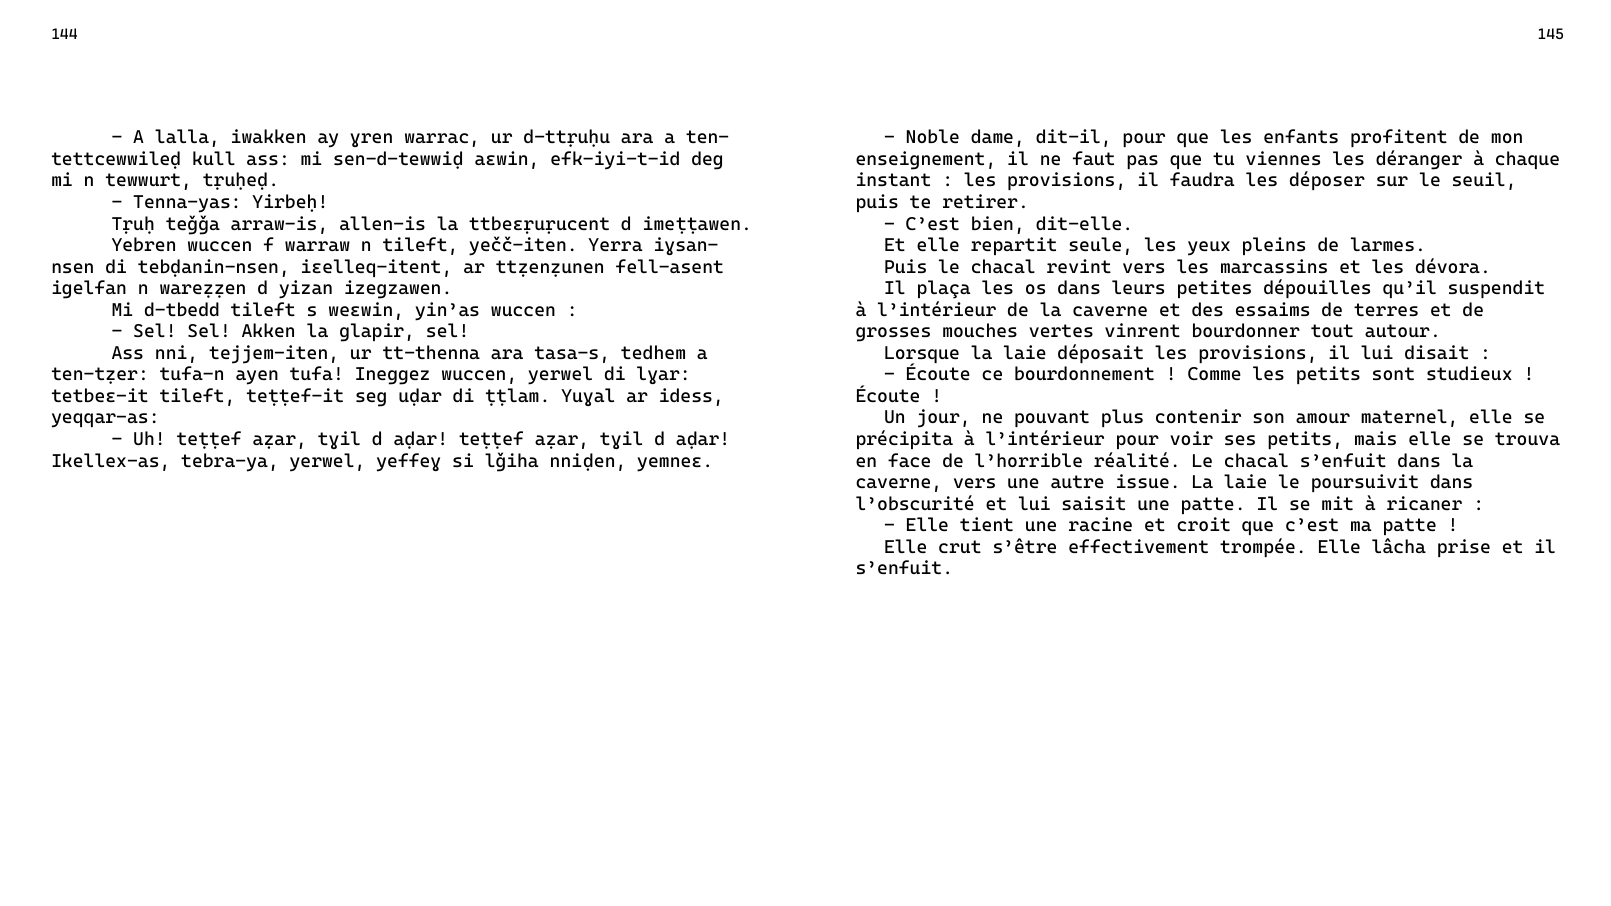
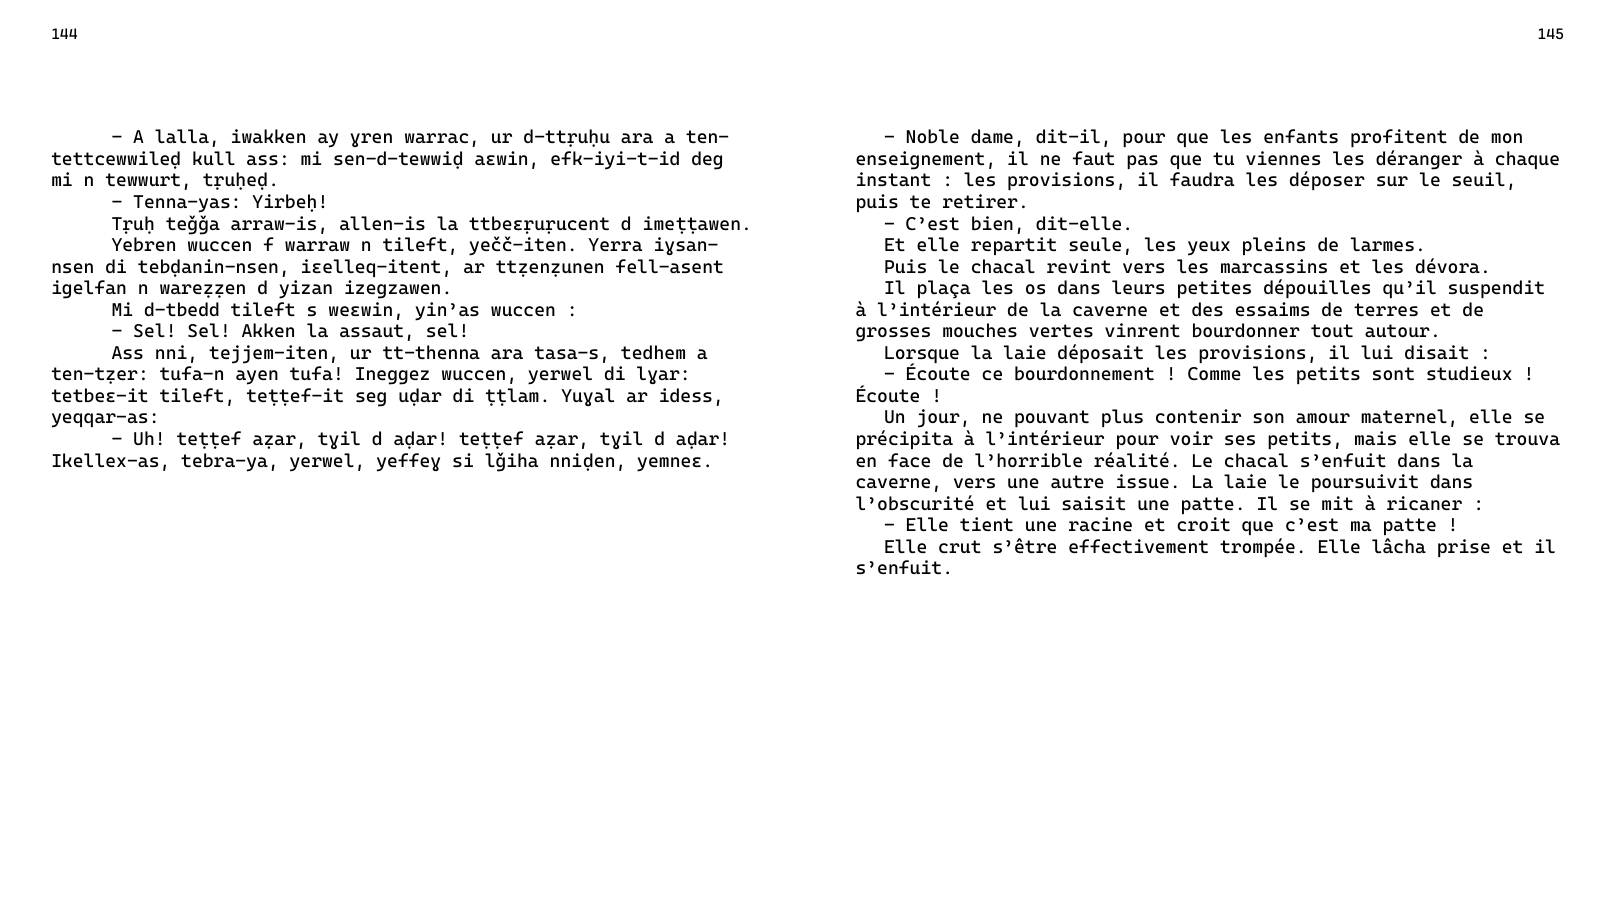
glapir: glapir -> assaut
